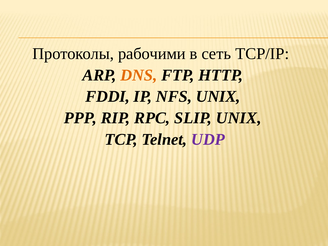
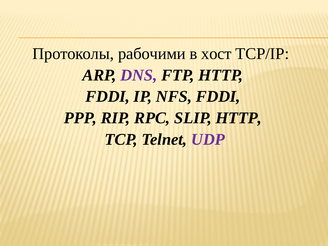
сеть: сеть -> хост
DNS colour: orange -> purple
NFS UNIX: UNIX -> FDDI
SLIP UNIX: UNIX -> HTTP
